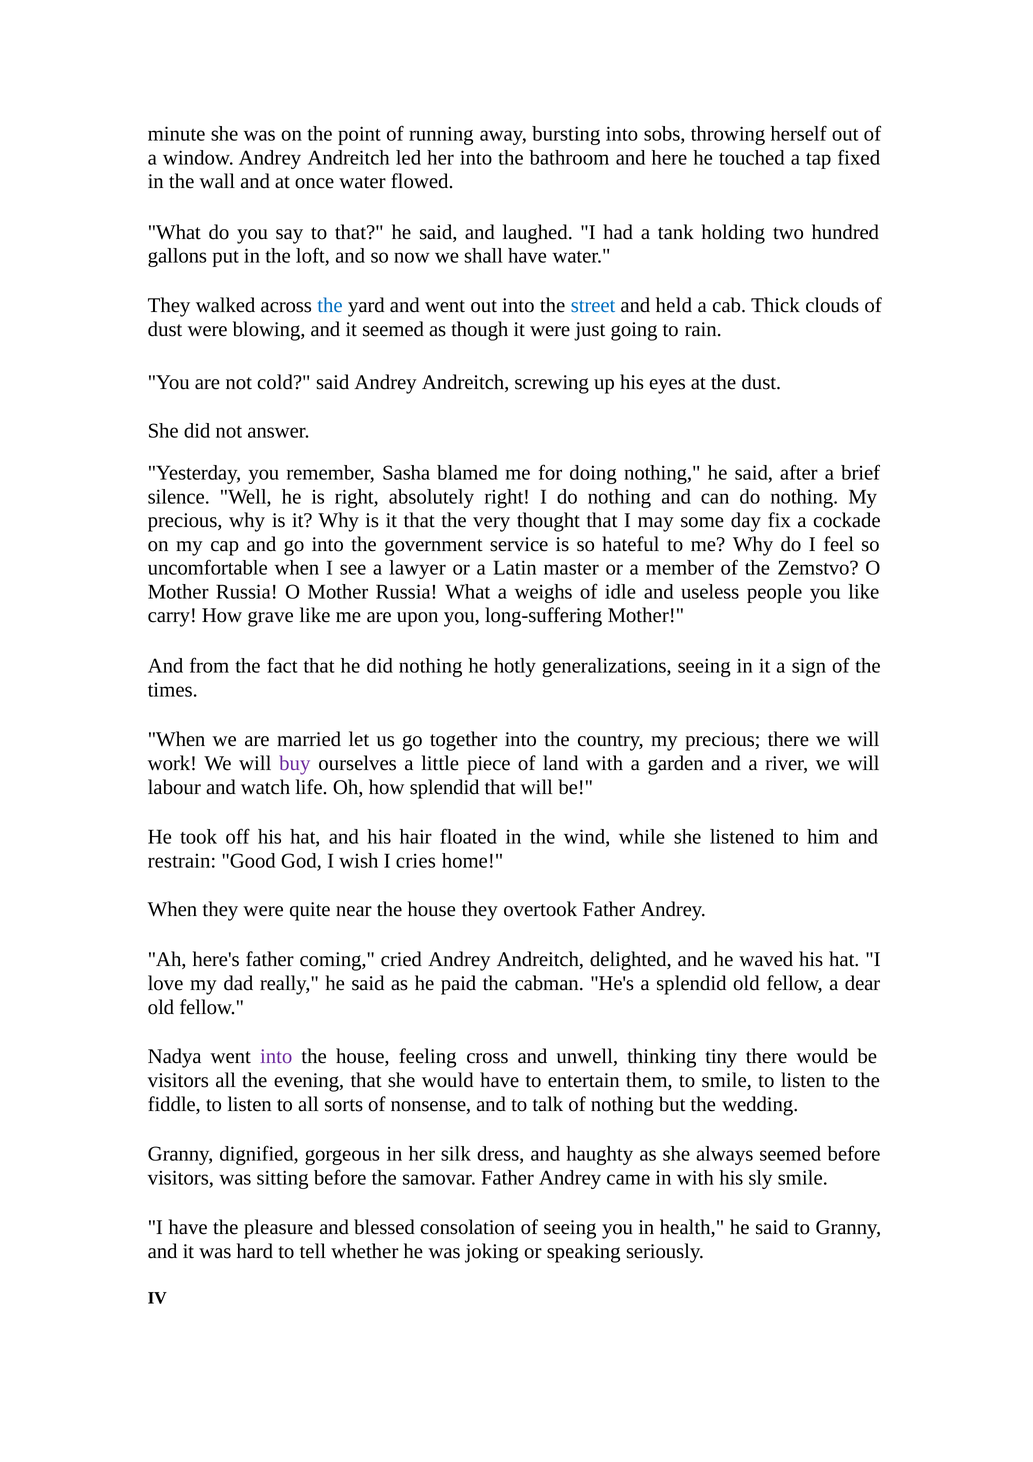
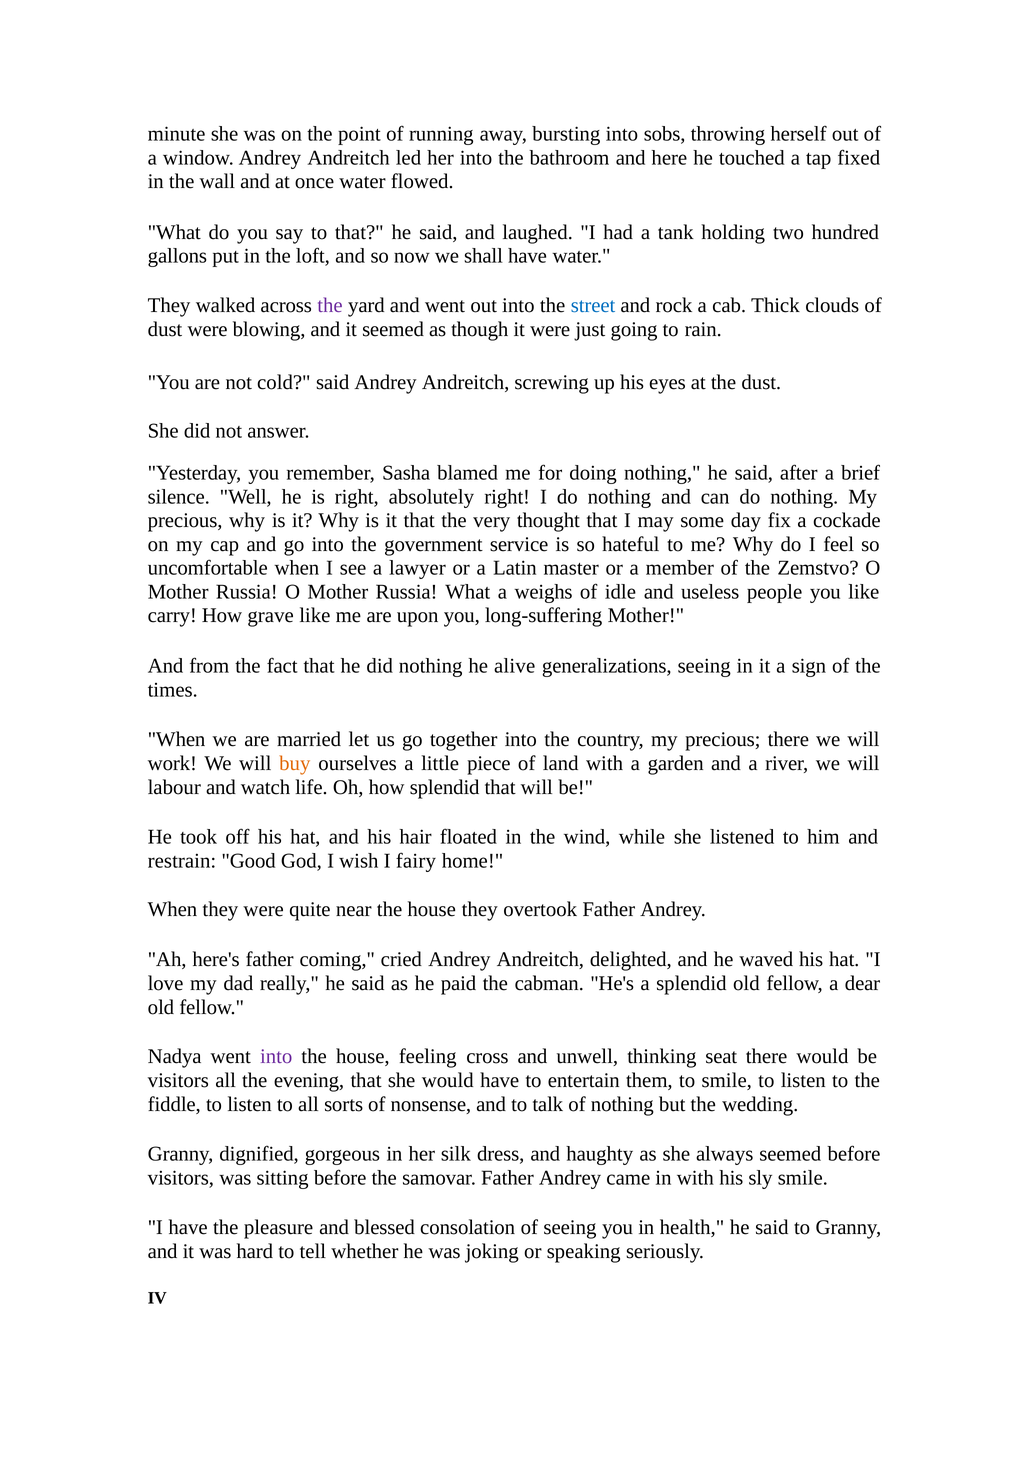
the at (330, 305) colour: blue -> purple
held: held -> rock
hotly: hotly -> alive
buy colour: purple -> orange
cries: cries -> fairy
tiny: tiny -> seat
